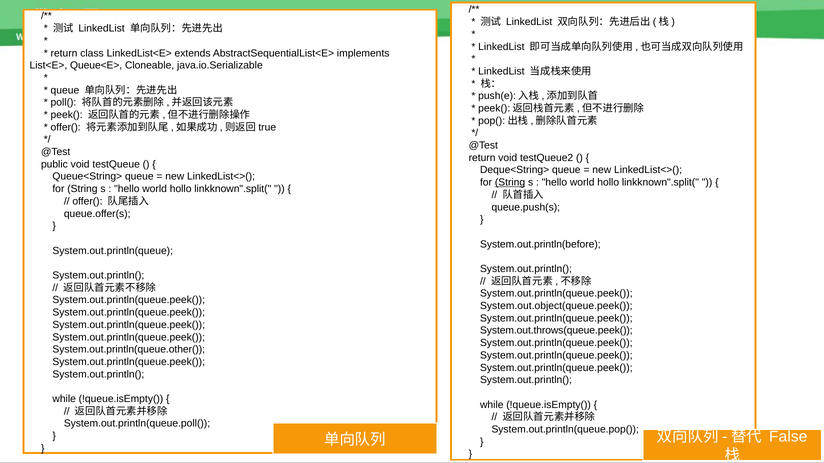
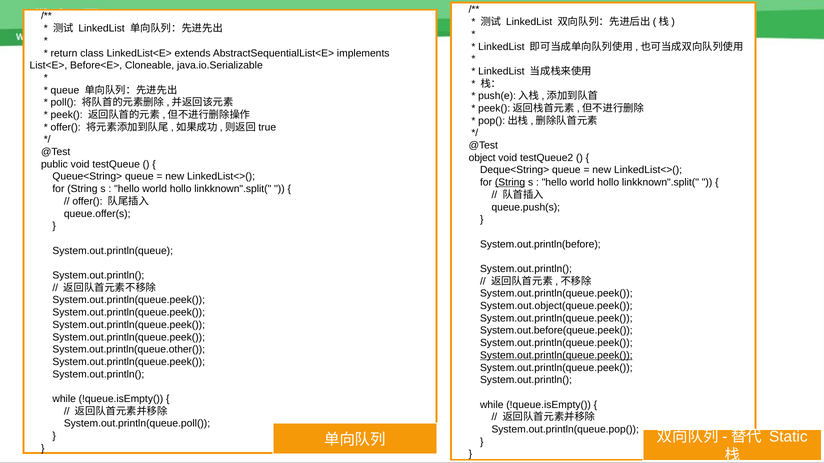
Queue<E>: Queue<E> -> Before<E>
return at (482, 158): return -> object
System.out.throws(queue.peek(: System.out.throws(queue.peek( -> System.out.before(queue.peek(
System.out.println(queue.peek( at (556, 356) underline: none -> present
False: False -> Static
